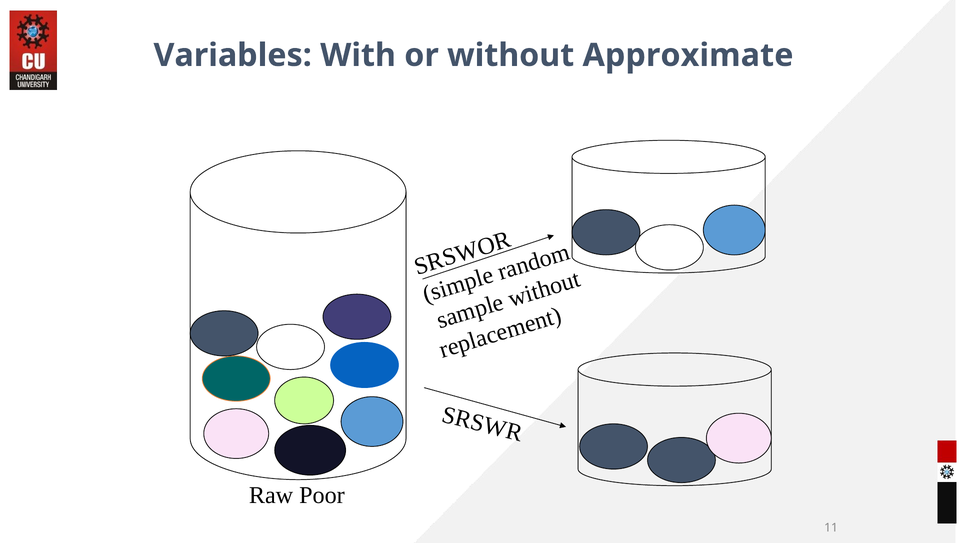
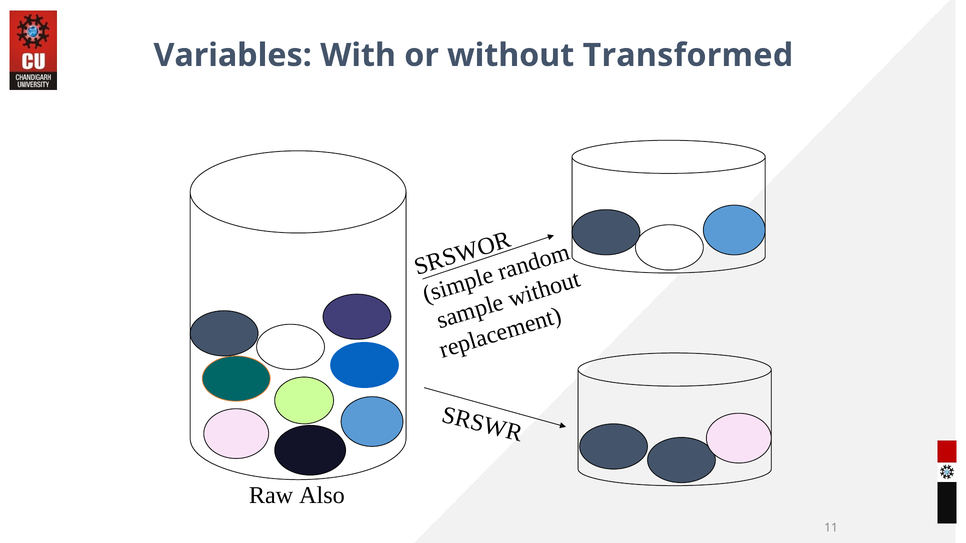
Approximate: Approximate -> Transformed
Poor: Poor -> Also
